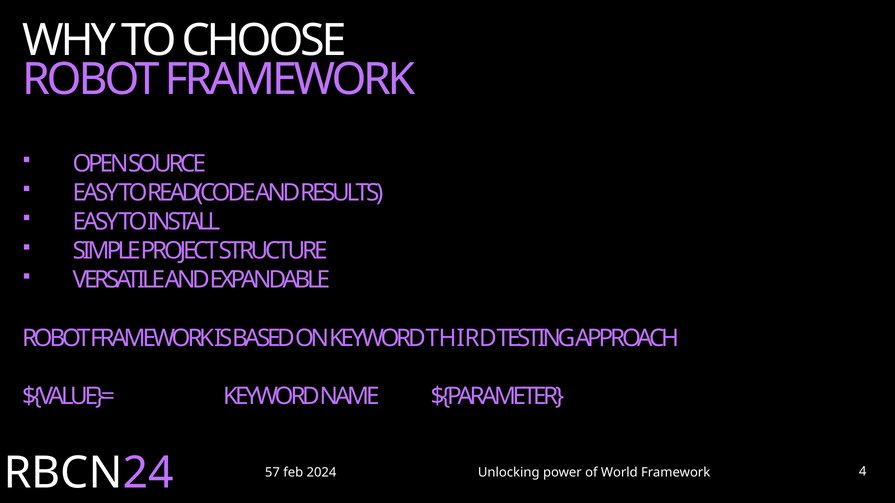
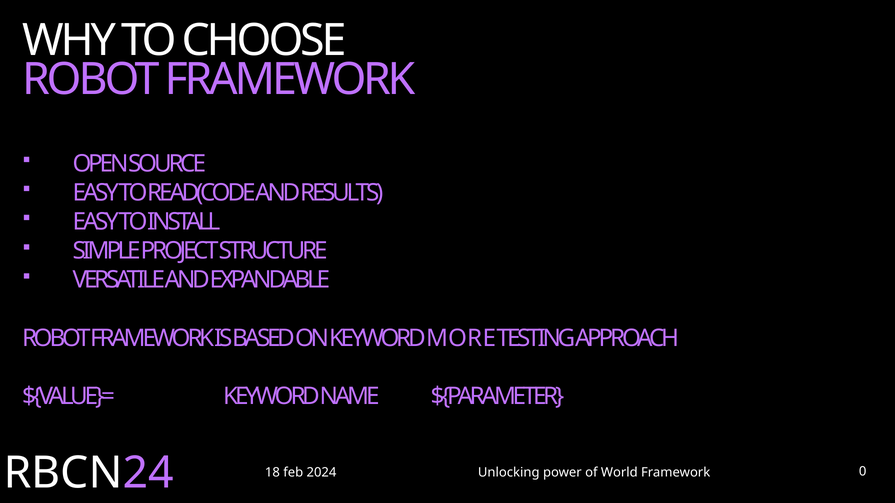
THIRD: THIRD -> MORE
57: 57 -> 18
4: 4 -> 0
